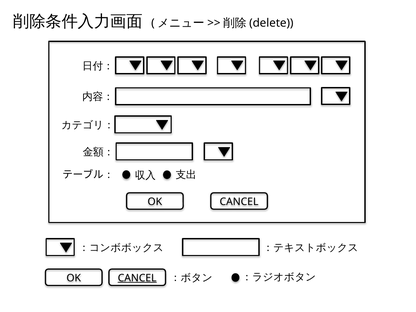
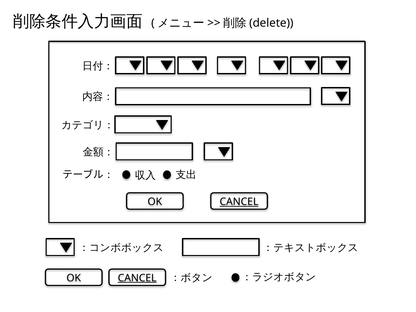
CANCEL at (239, 202) underline: none -> present
